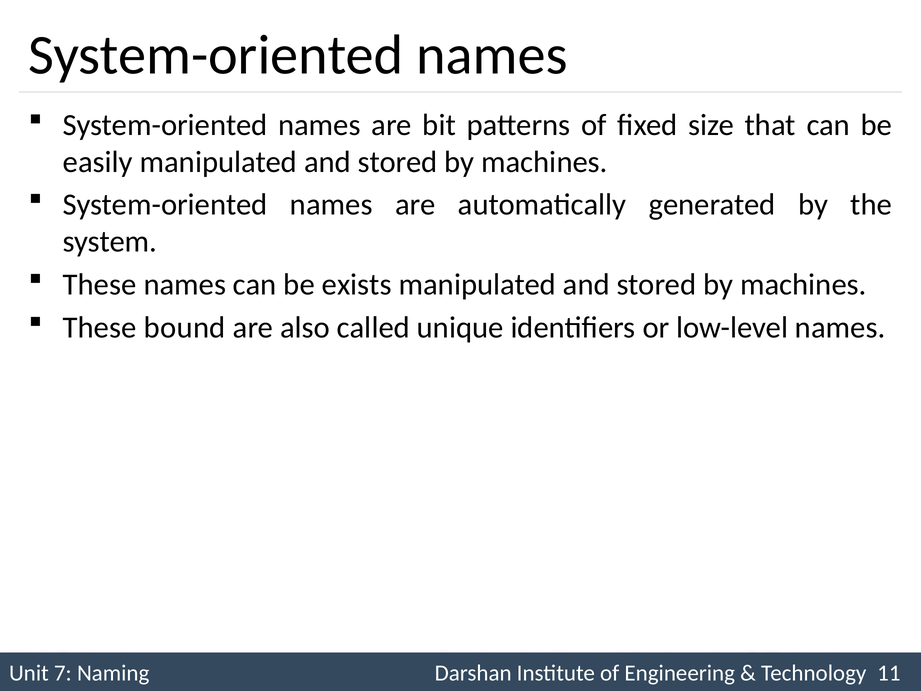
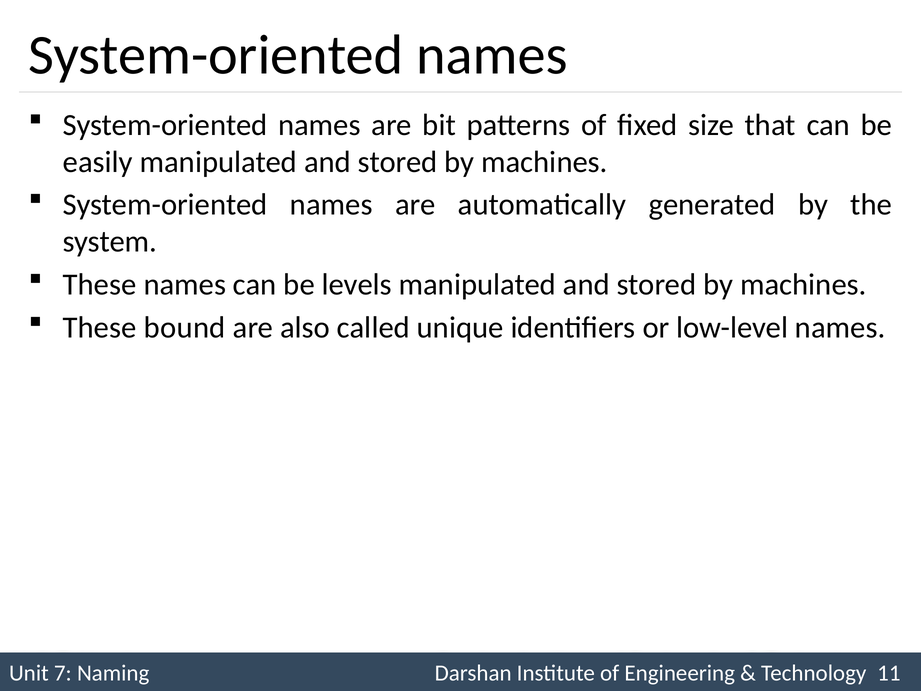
exists: exists -> levels
